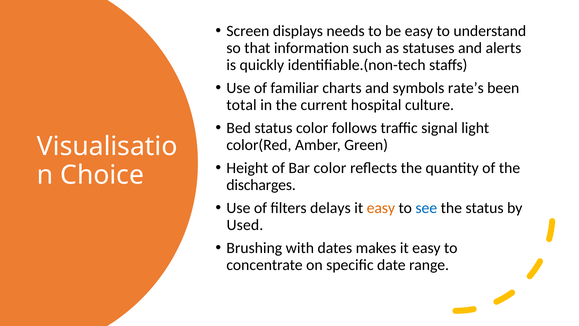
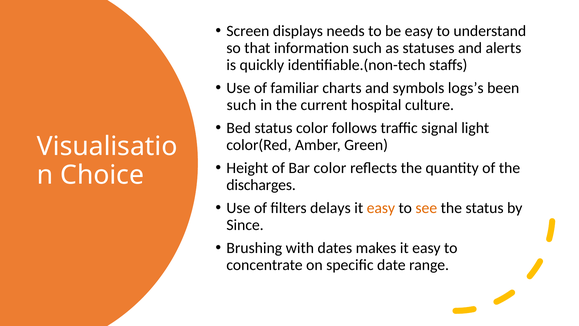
rate’s: rate’s -> logs’s
total at (242, 105): total -> such
see colour: blue -> orange
Used: Used -> Since
